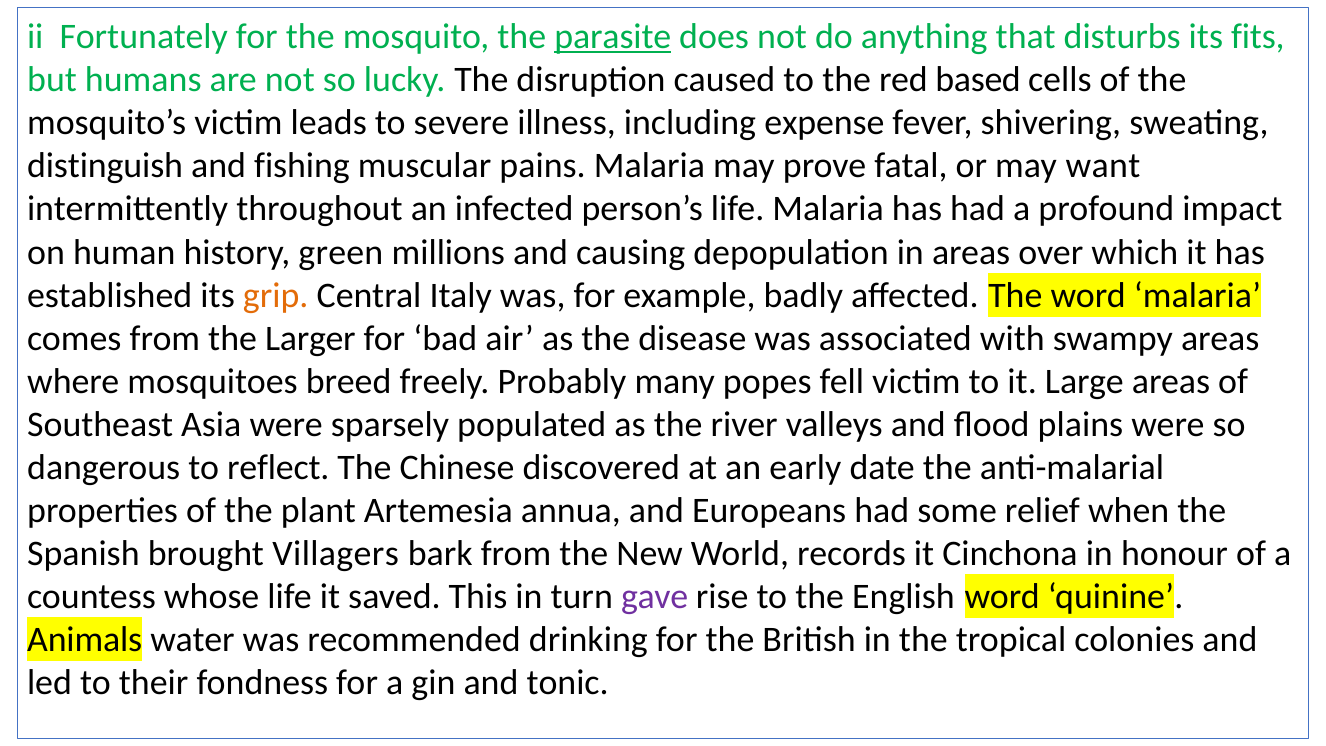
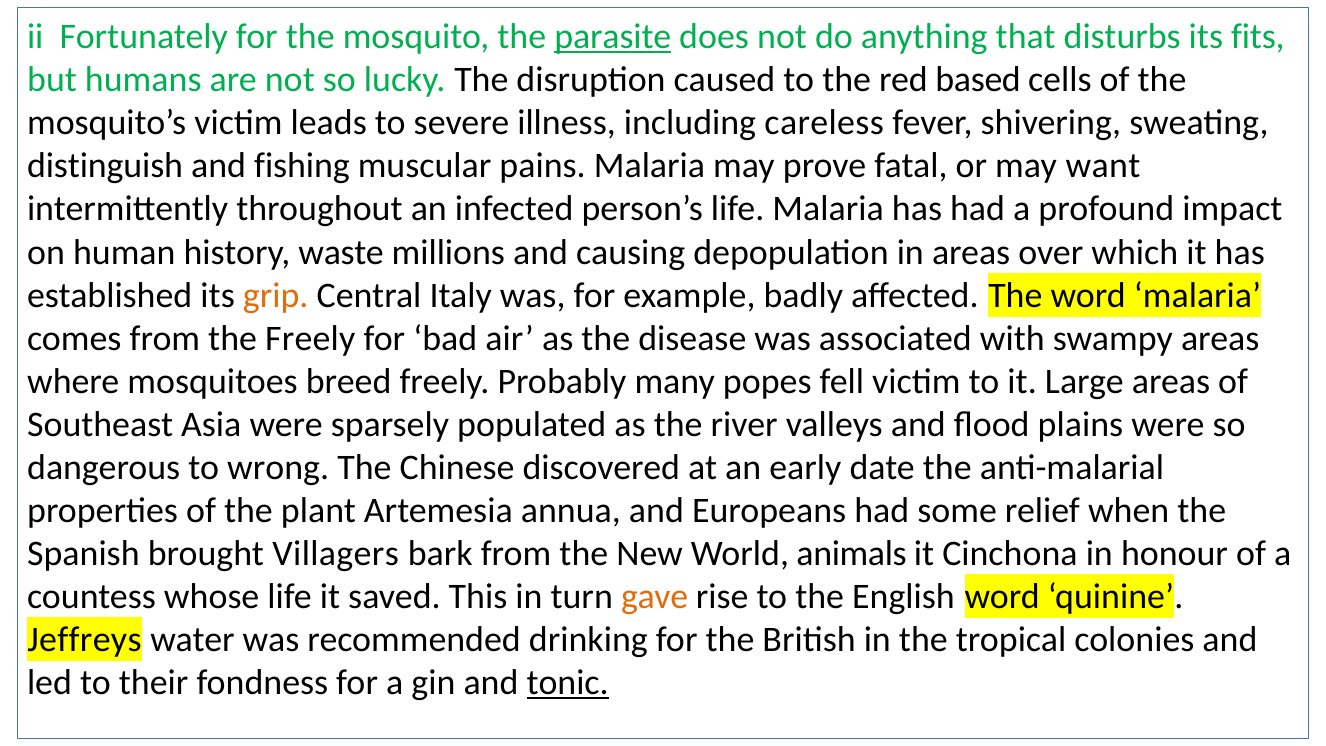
expense: expense -> careless
green: green -> waste
the Larger: Larger -> Freely
reflect: reflect -> wrong
records: records -> animals
gave colour: purple -> orange
Animals: Animals -> Jeffreys
tonic underline: none -> present
